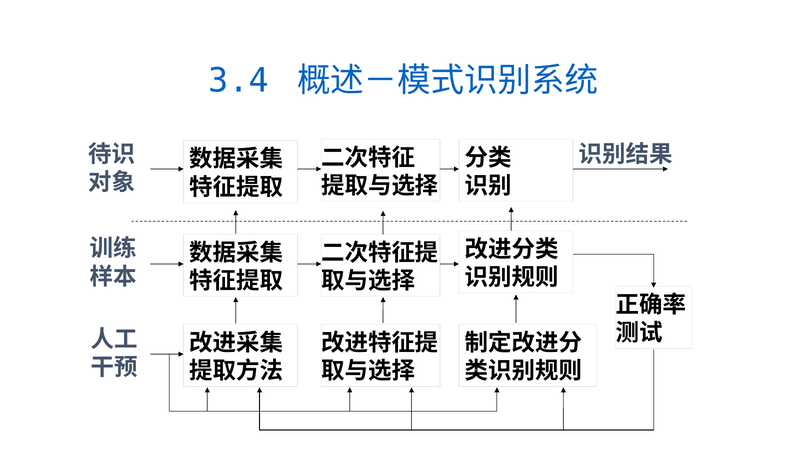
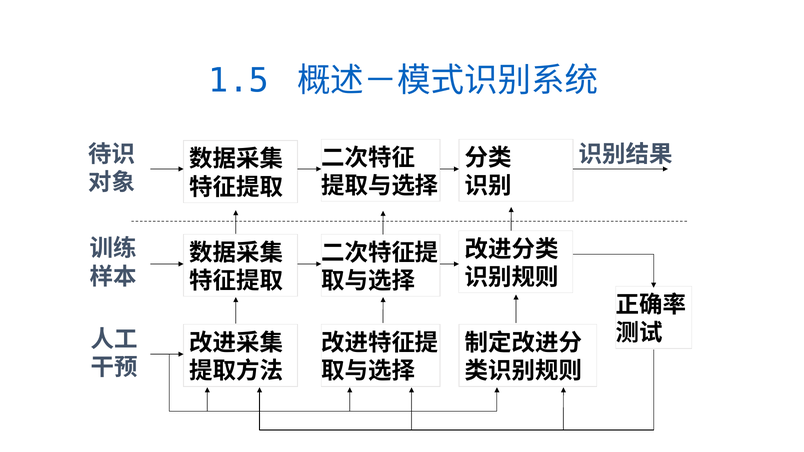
3.4: 3.4 -> 1.5
